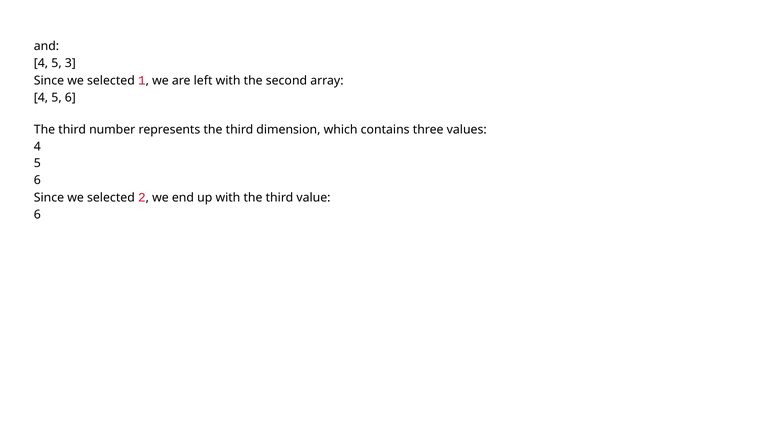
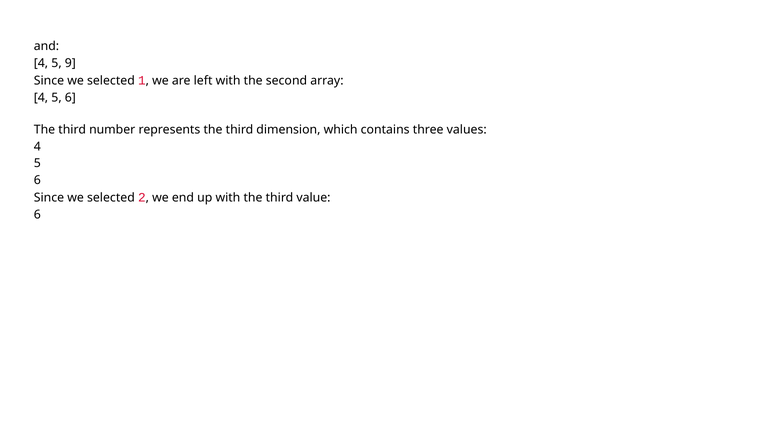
3: 3 -> 9
